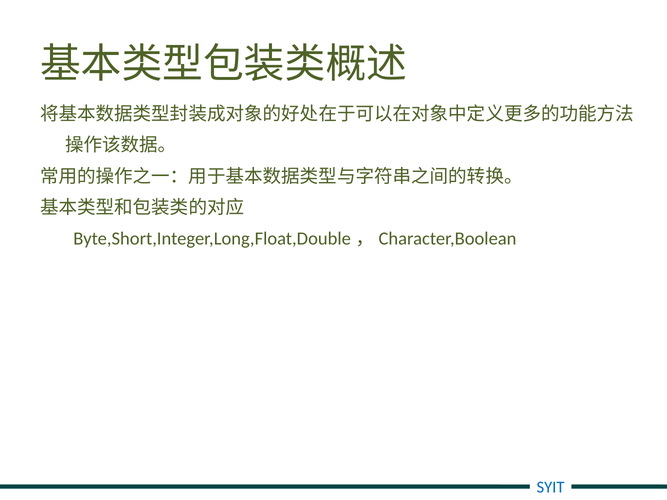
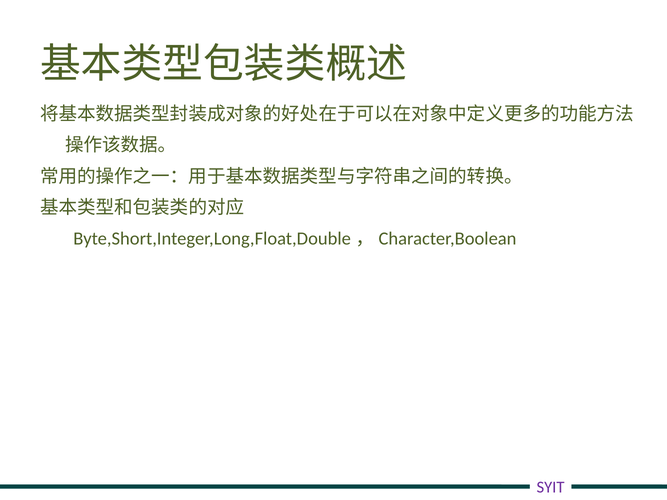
SYIT colour: blue -> purple
